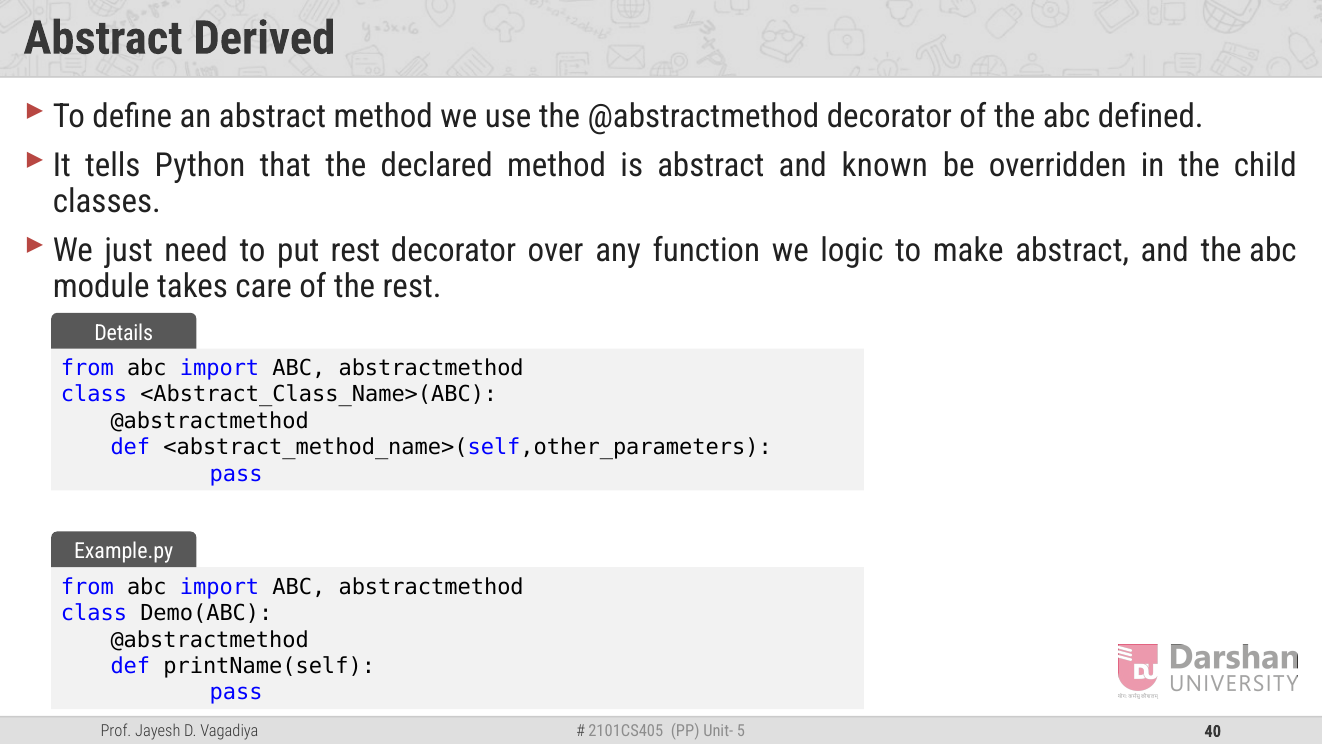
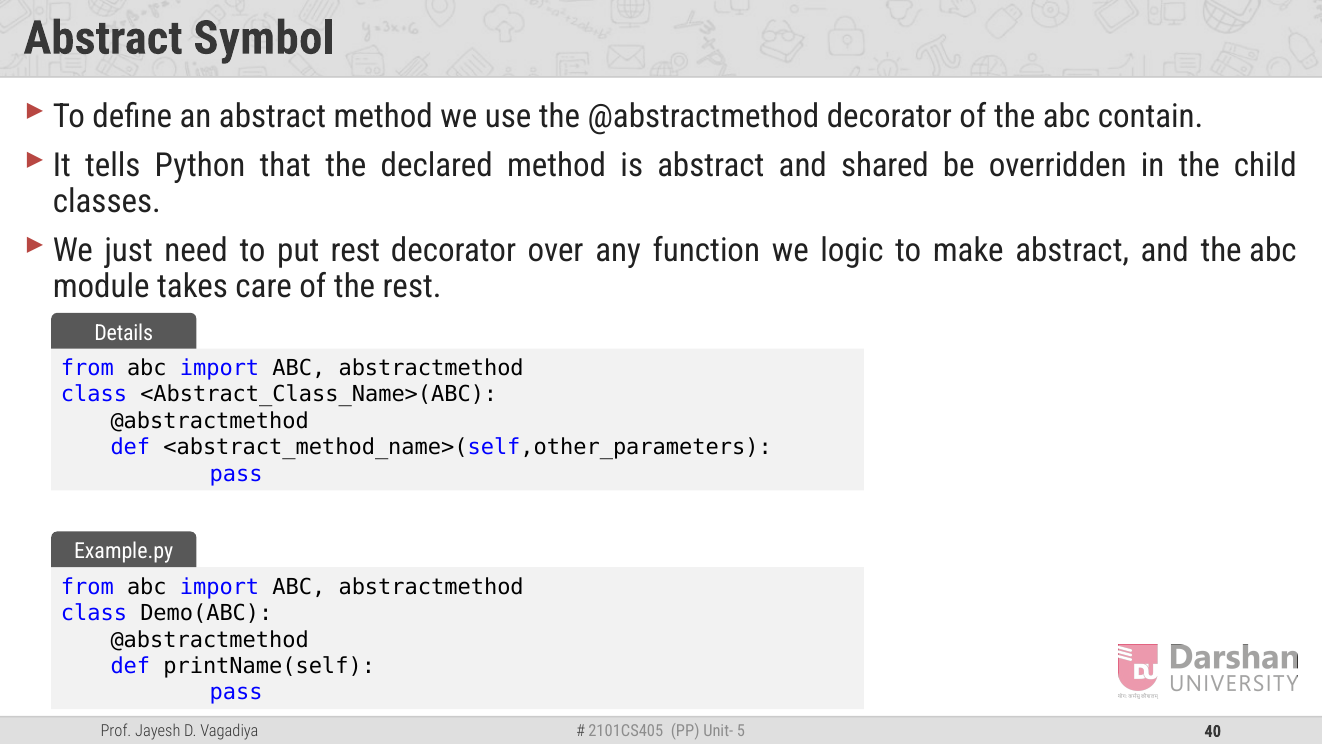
Derived: Derived -> Symbol
defined: defined -> contain
known: known -> shared
